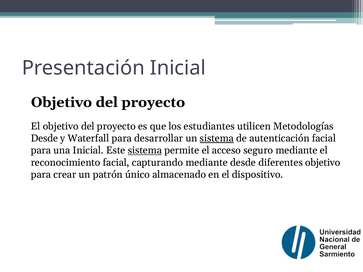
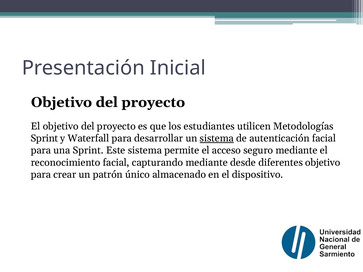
Desde at (44, 138): Desde -> Sprint
una Inicial: Inicial -> Sprint
sistema at (145, 151) underline: present -> none
